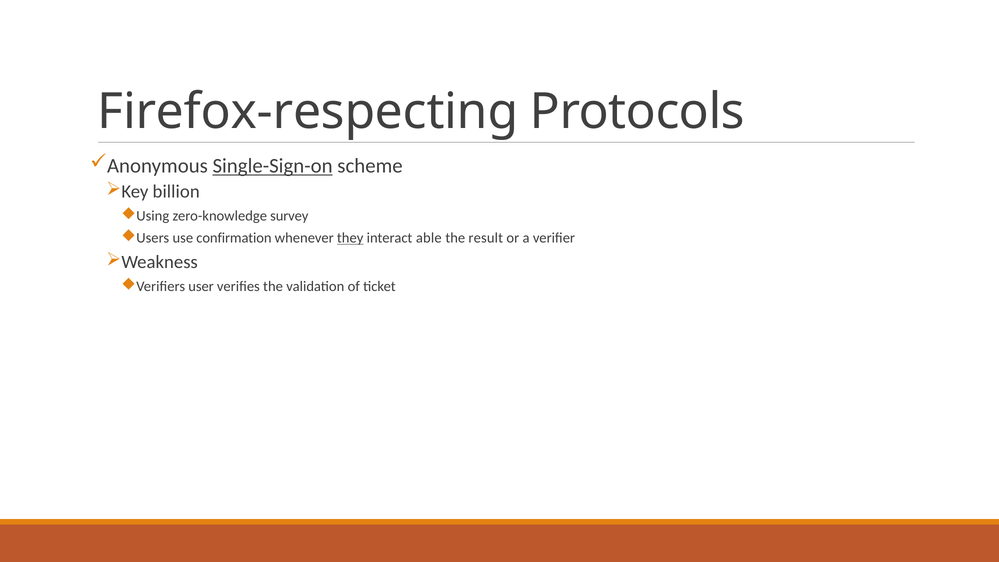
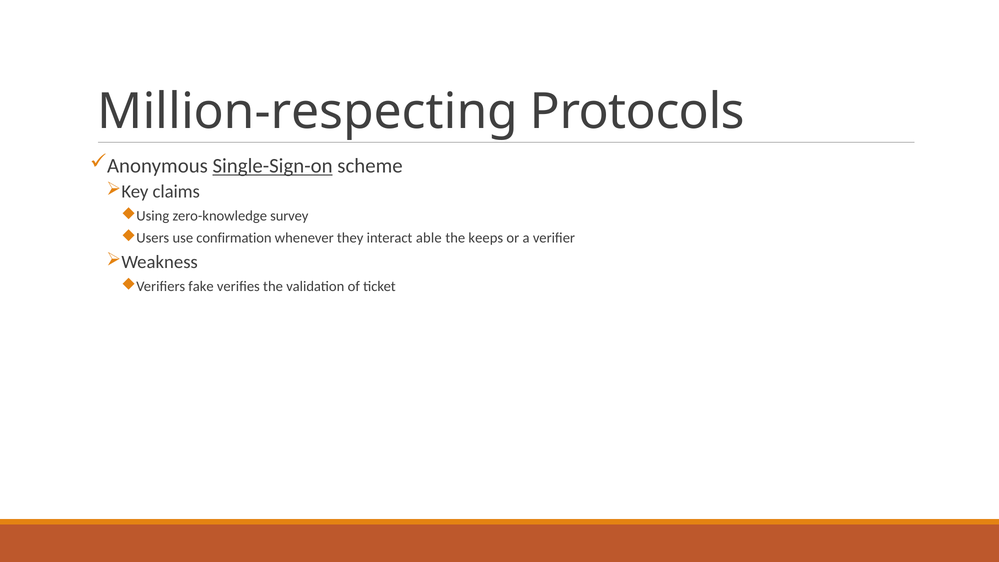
Firefox-respecting: Firefox-respecting -> Million-respecting
billion: billion -> claims
they underline: present -> none
result: result -> keeps
user: user -> fake
